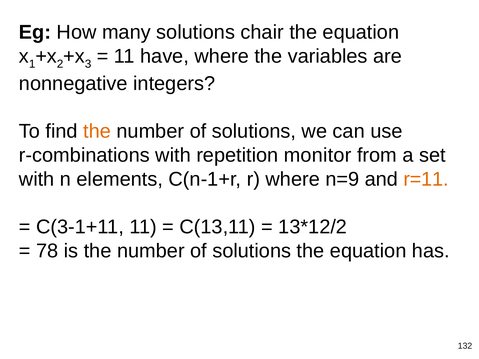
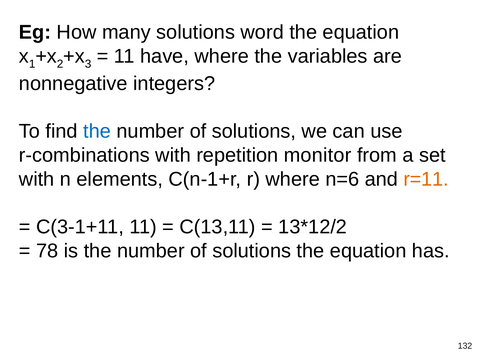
chair: chair -> word
the at (97, 131) colour: orange -> blue
n=9: n=9 -> n=6
